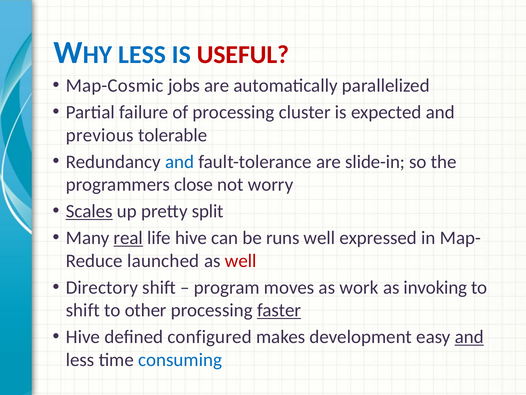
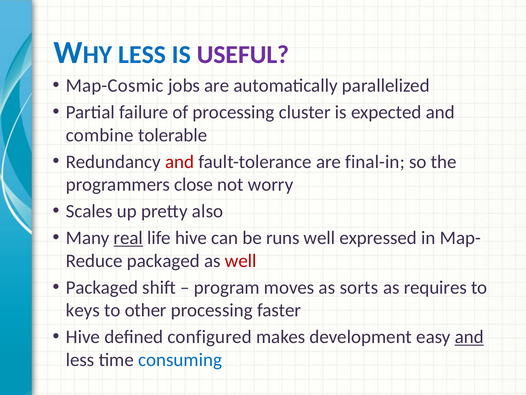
USEFUL colour: red -> purple
previous: previous -> combine
and at (180, 162) colour: blue -> red
slide-in: slide-in -> final-in
Scales underline: present -> none
split: split -> also
launched at (163, 261): launched -> packaged
Directory at (102, 287): Directory -> Packaged
work: work -> sorts
invoking: invoking -> requires
shift at (83, 310): shift -> keys
faster underline: present -> none
